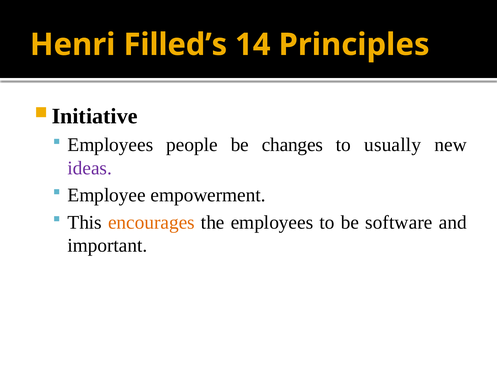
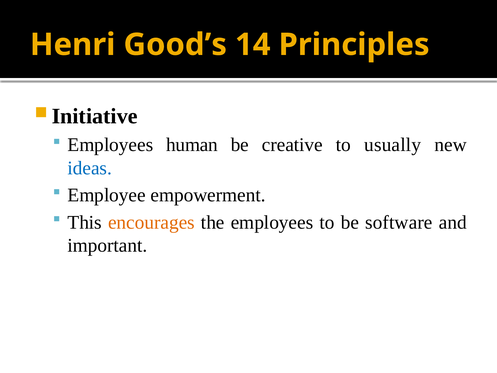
Filled’s: Filled’s -> Good’s
people: people -> human
changes: changes -> creative
ideas colour: purple -> blue
